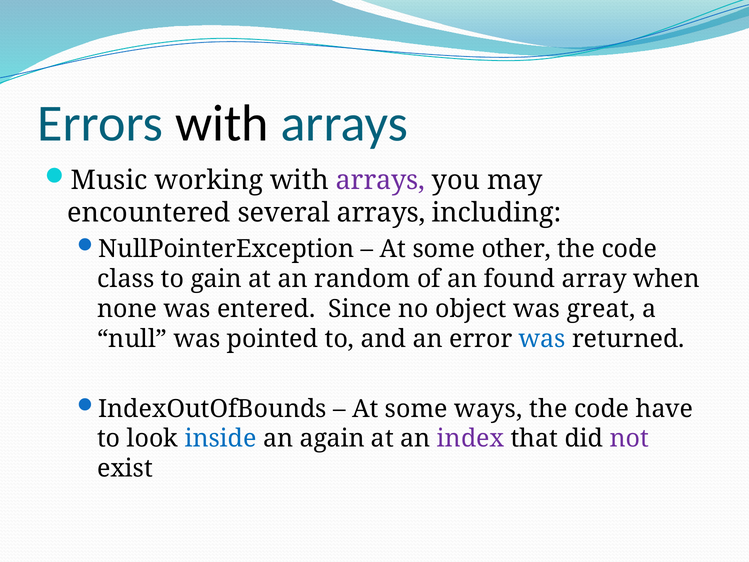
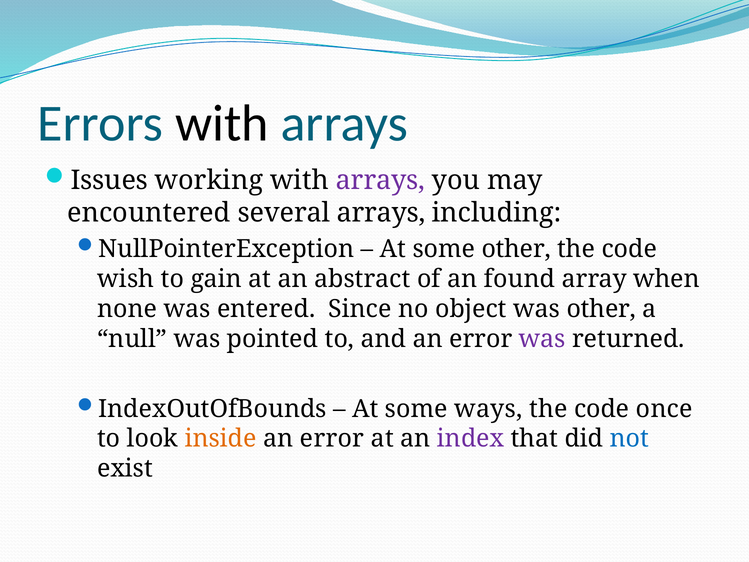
Music: Music -> Issues
class: class -> wish
random: random -> abstract
was great: great -> other
was at (542, 339) colour: blue -> purple
have: have -> once
inside colour: blue -> orange
again at (332, 439): again -> error
not colour: purple -> blue
